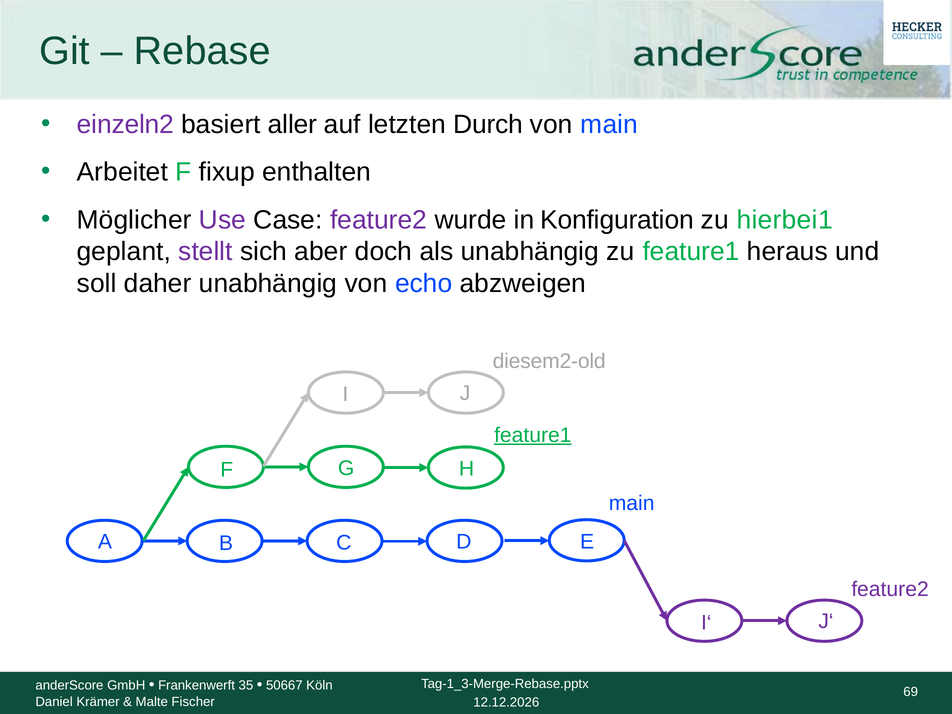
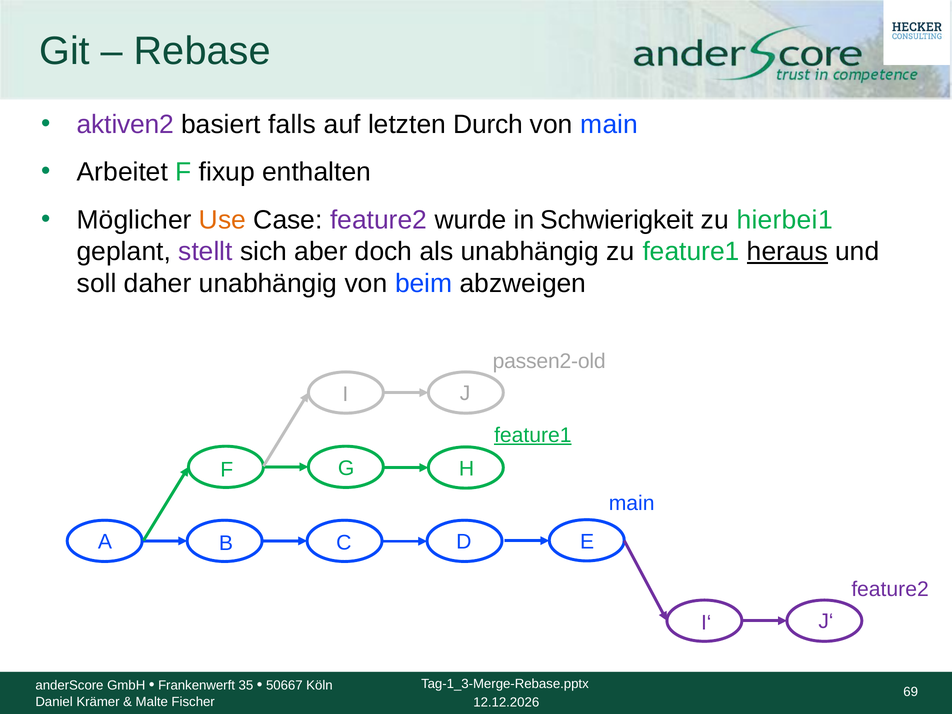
einzeln2: einzeln2 -> aktiven2
aller: aller -> falls
Use colour: purple -> orange
Konfiguration: Konfiguration -> Schwierigkeit
heraus underline: none -> present
echo: echo -> beim
diesem2-old: diesem2-old -> passen2-old
